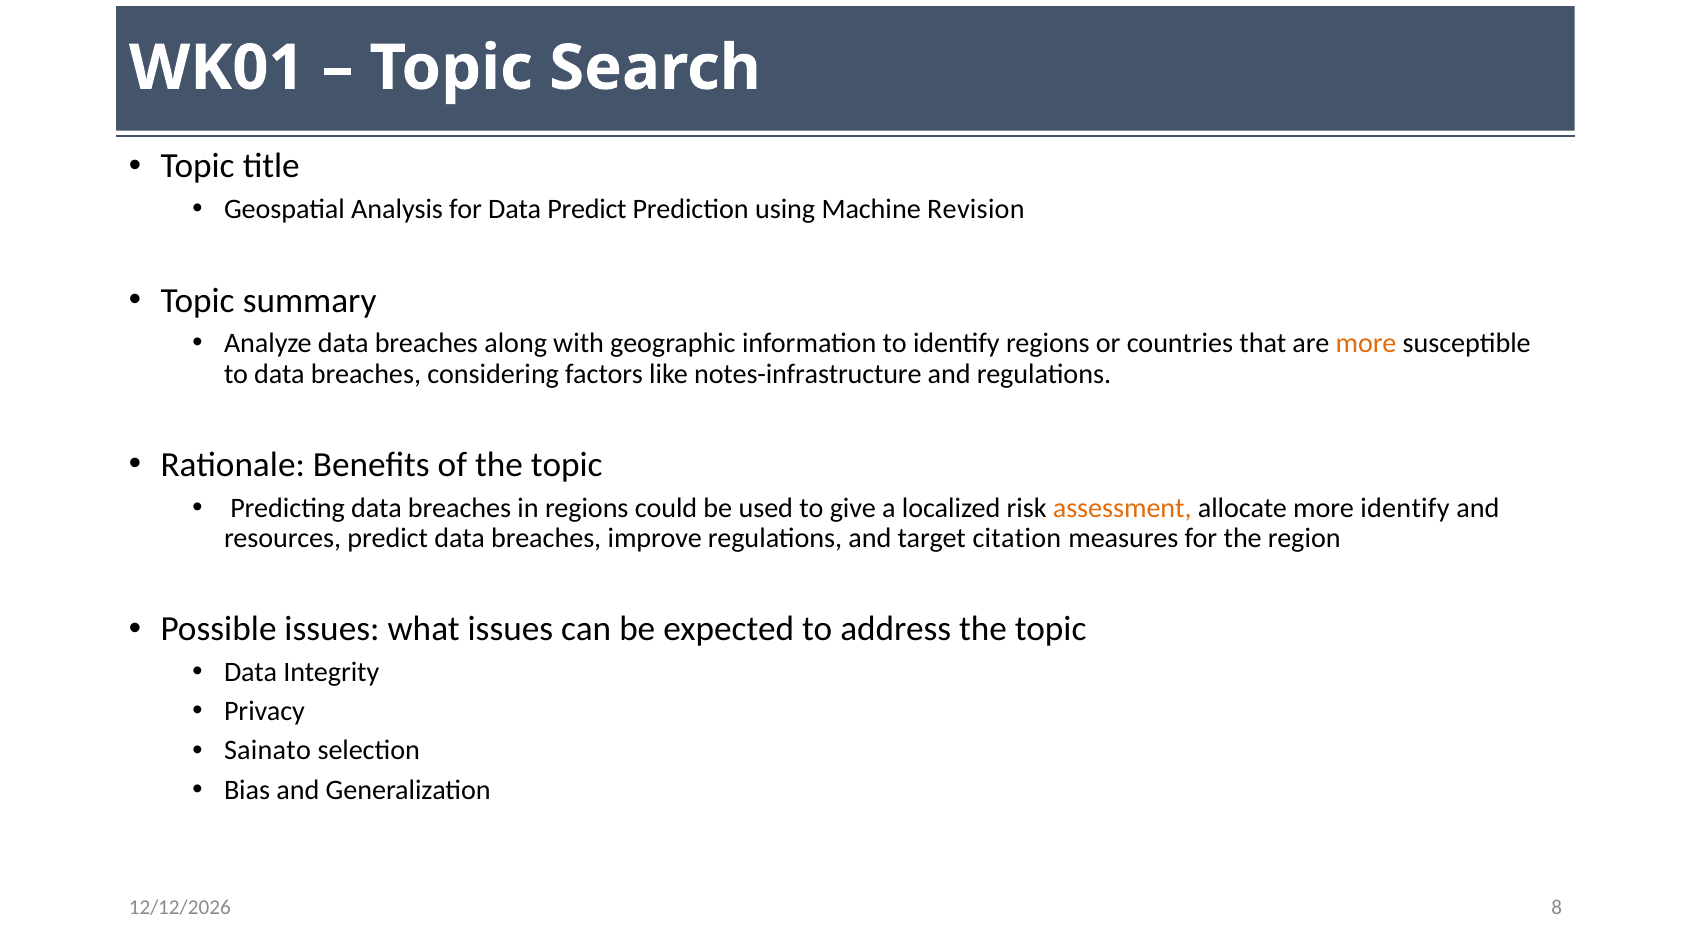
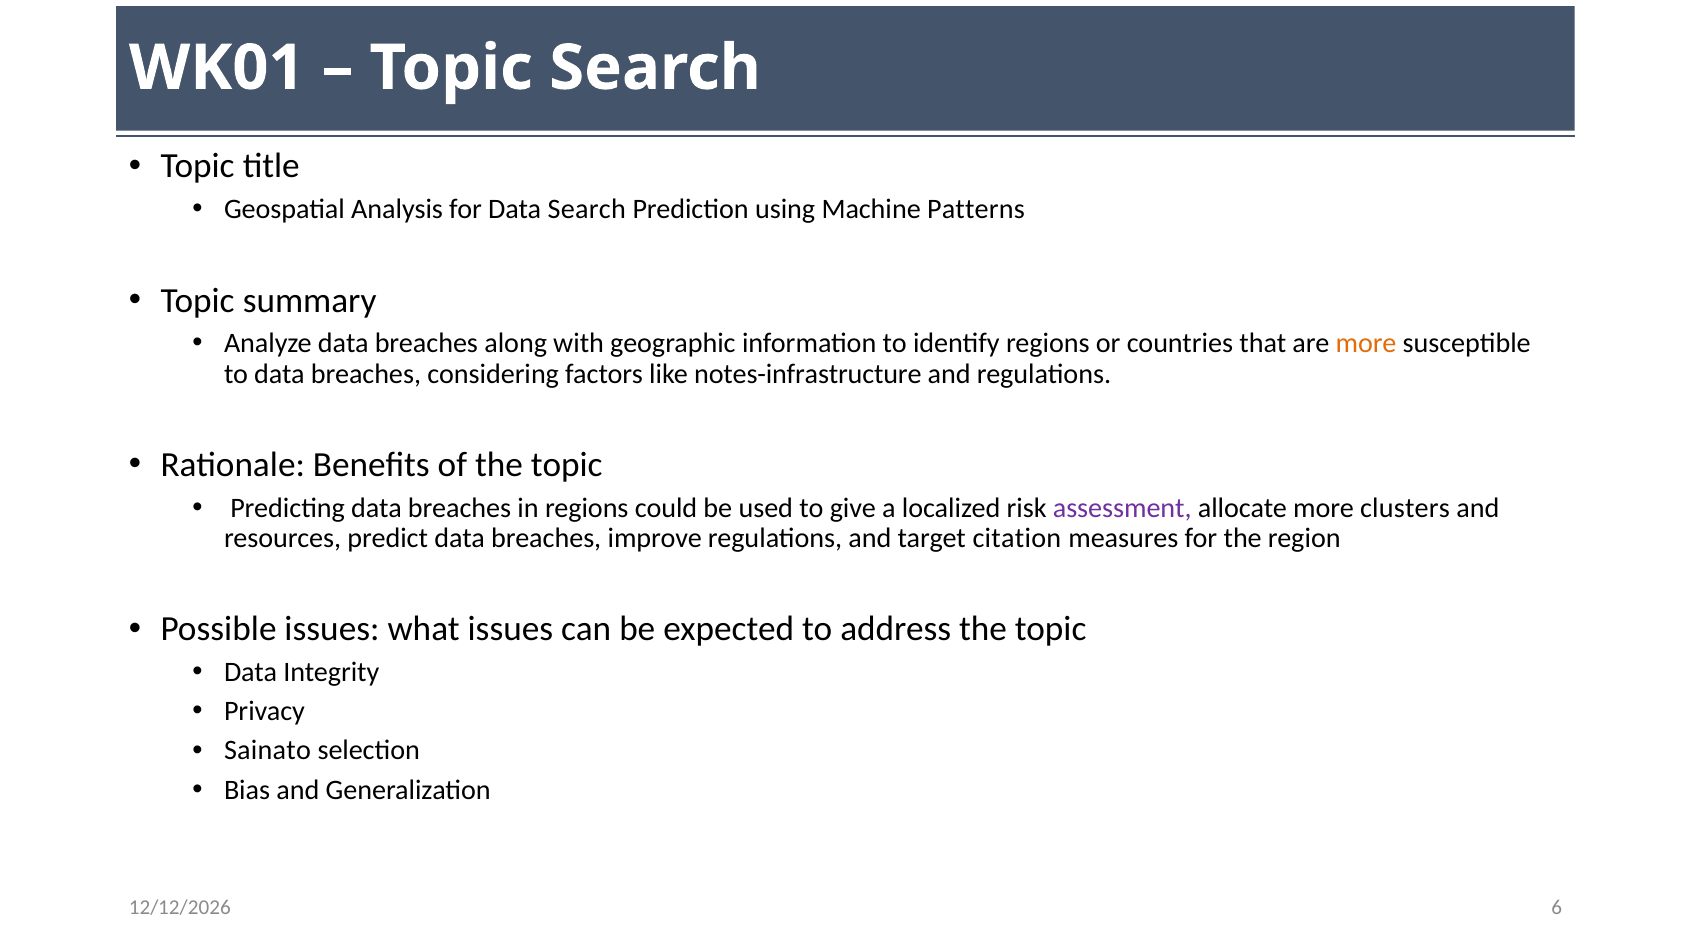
Data Predict: Predict -> Search
Revision: Revision -> Patterns
assessment colour: orange -> purple
more identify: identify -> clusters
8: 8 -> 6
